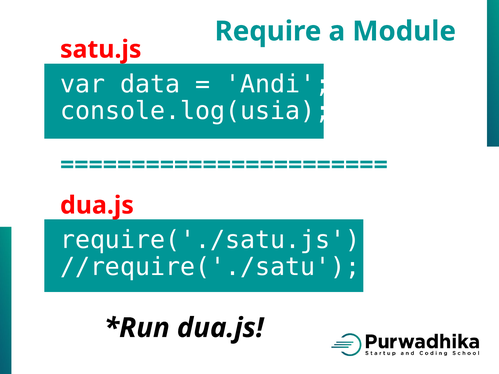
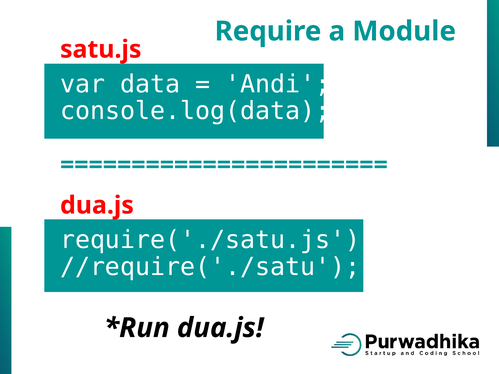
console.log(usia: console.log(usia -> console.log(data
